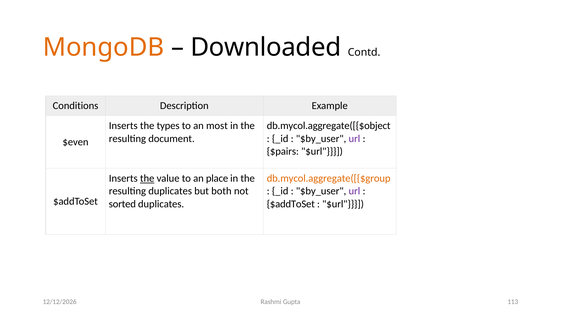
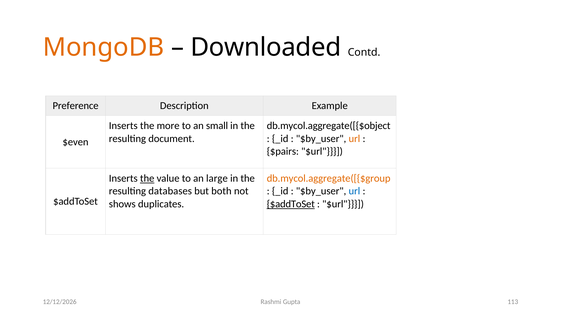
Conditions: Conditions -> Preference
types: types -> more
most: most -> small
url at (354, 138) colour: purple -> orange
place: place -> large
resulting duplicates: duplicates -> databases
url at (354, 191) colour: purple -> blue
sorted: sorted -> shows
$addToSet at (291, 204) underline: none -> present
